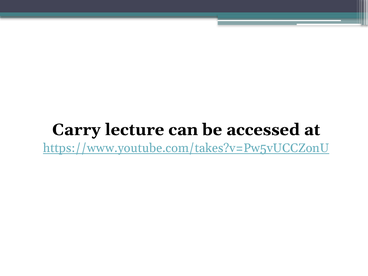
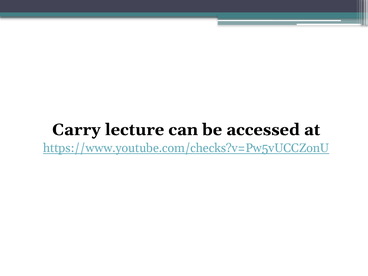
https://www.youtube.com/takes?v=Pw5vUCCZonU: https://www.youtube.com/takes?v=Pw5vUCCZonU -> https://www.youtube.com/checks?v=Pw5vUCCZonU
